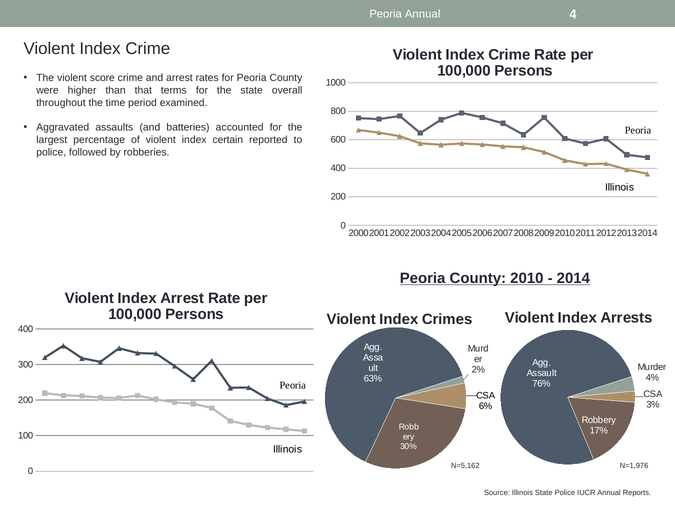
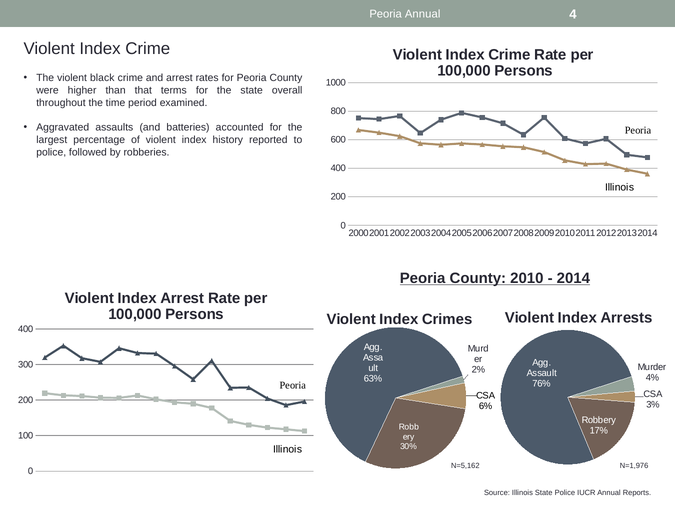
score: score -> black
certain: certain -> history
